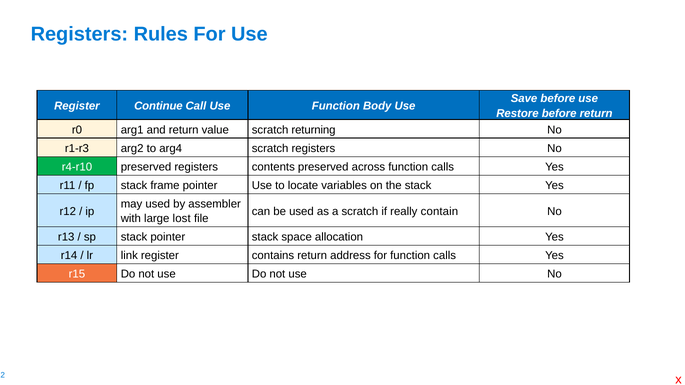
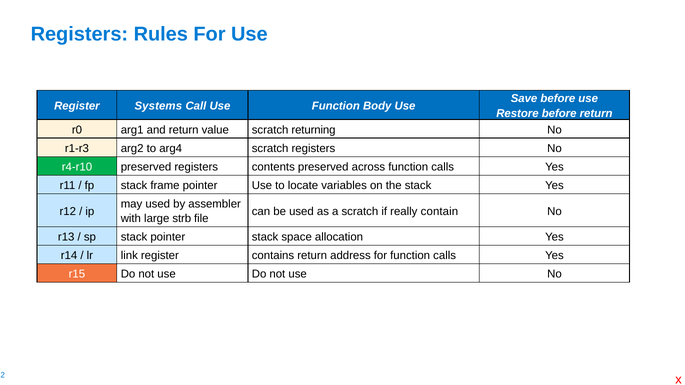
Continue: Continue -> Systems
lost: lost -> strb
